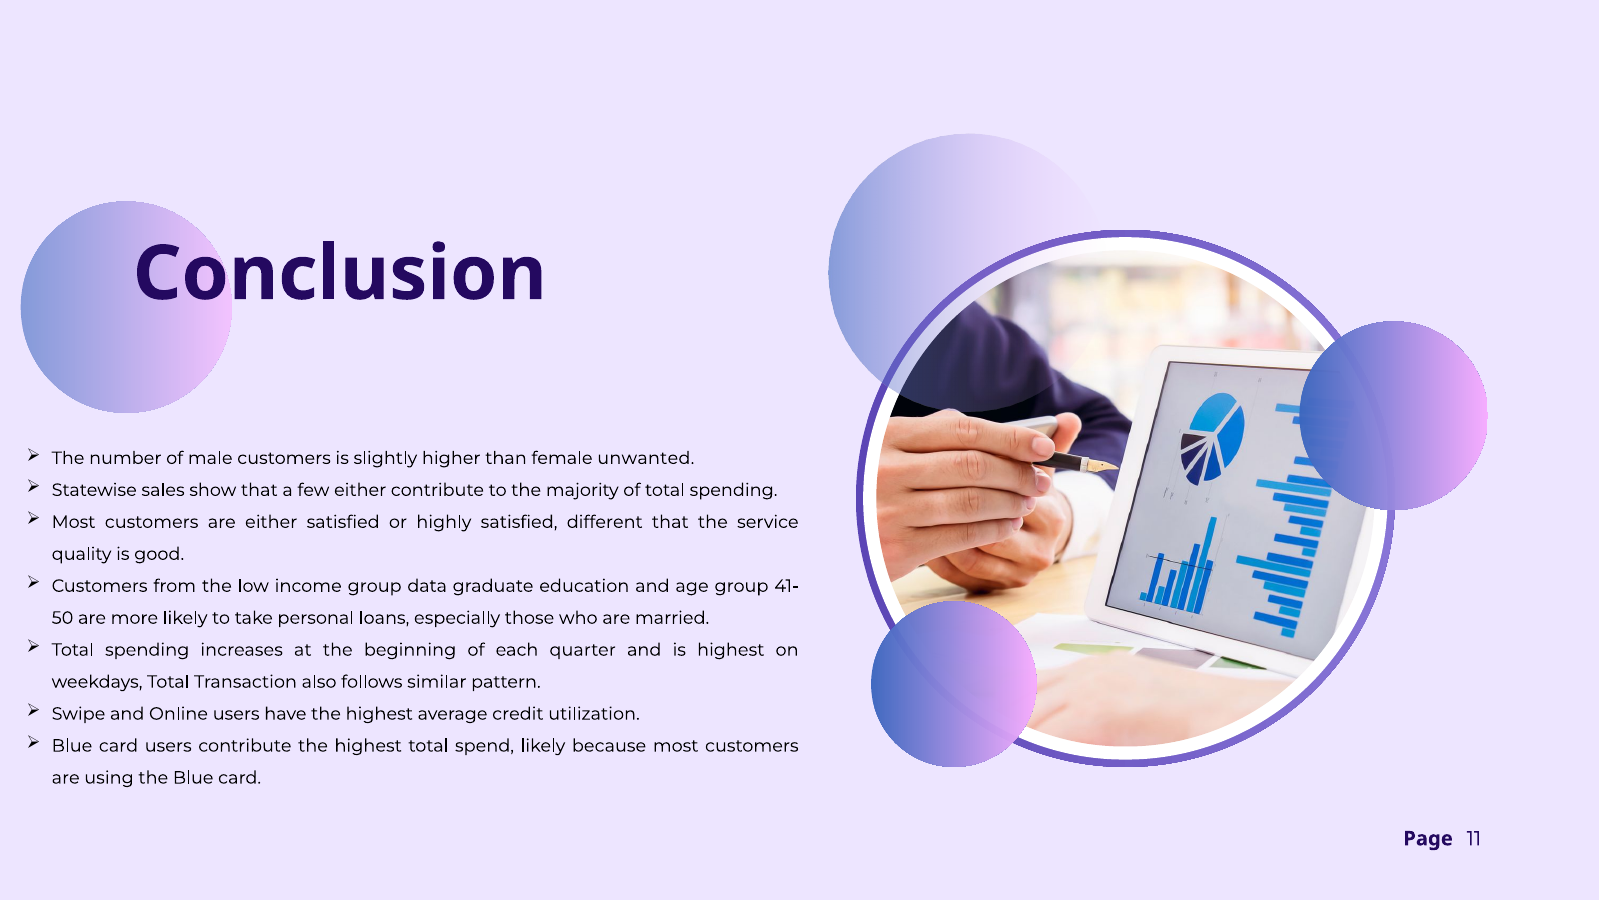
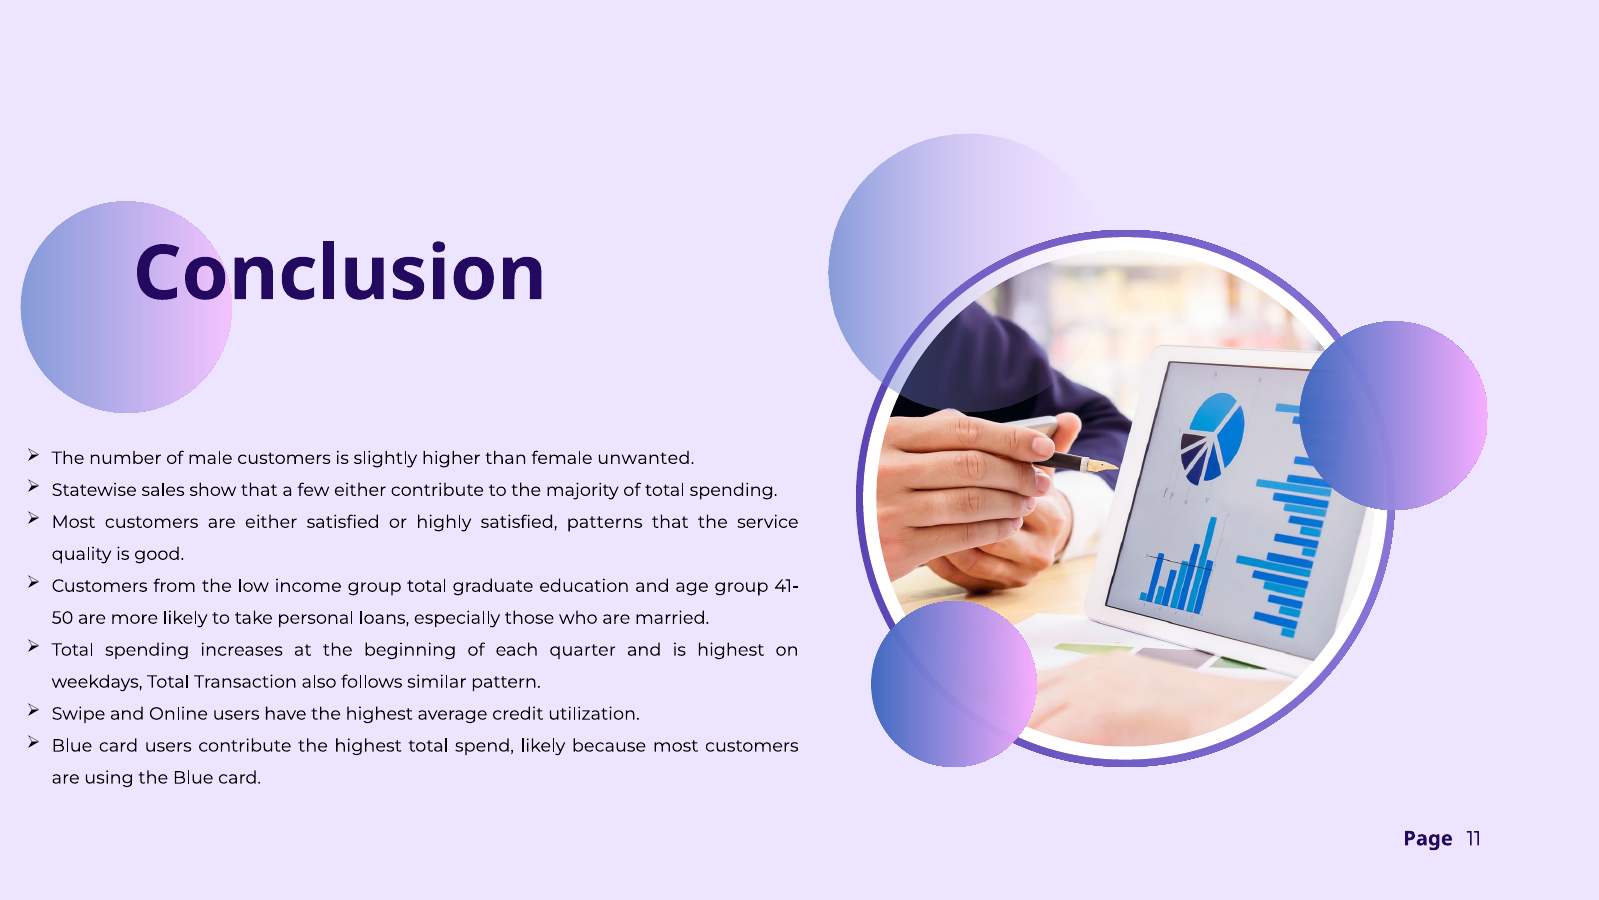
different: different -> patterns
group data: data -> total
